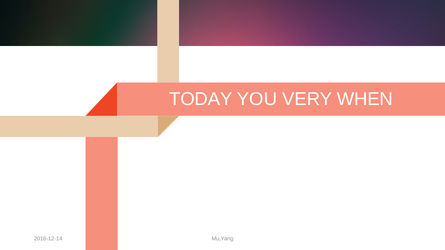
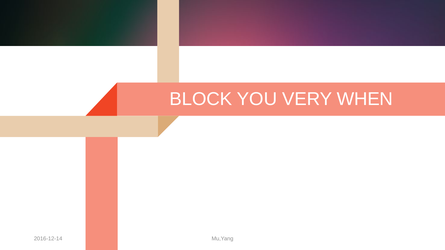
TODAY: TODAY -> BLOCK
